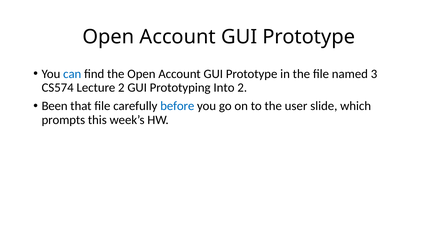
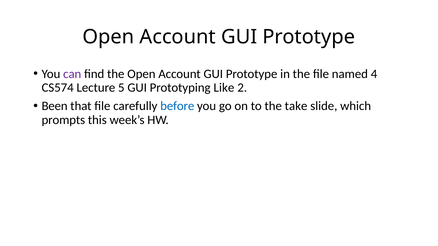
can colour: blue -> purple
3: 3 -> 4
Lecture 2: 2 -> 5
Into: Into -> Like
user: user -> take
